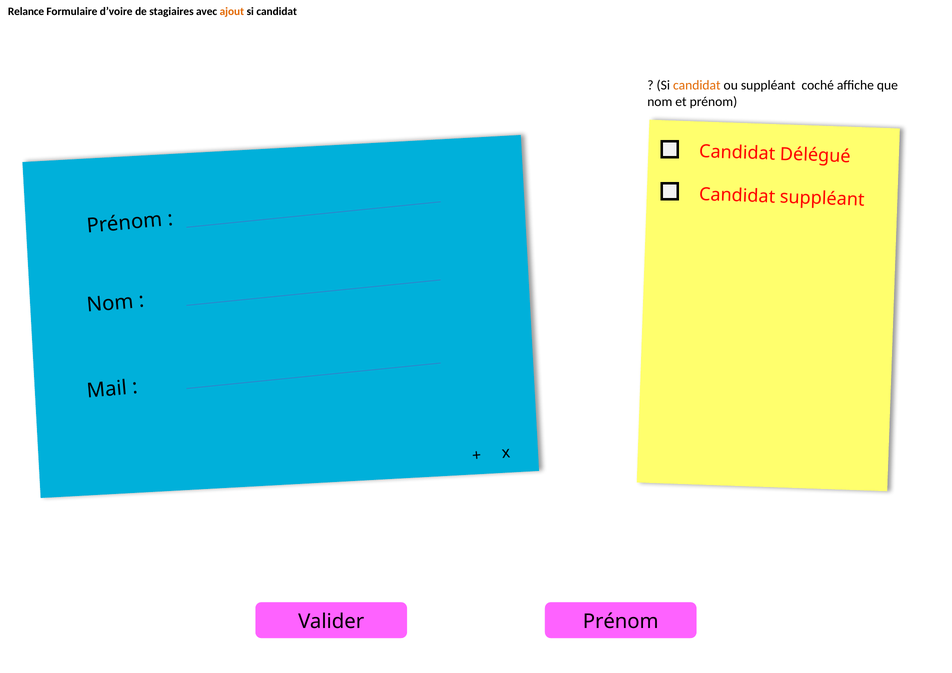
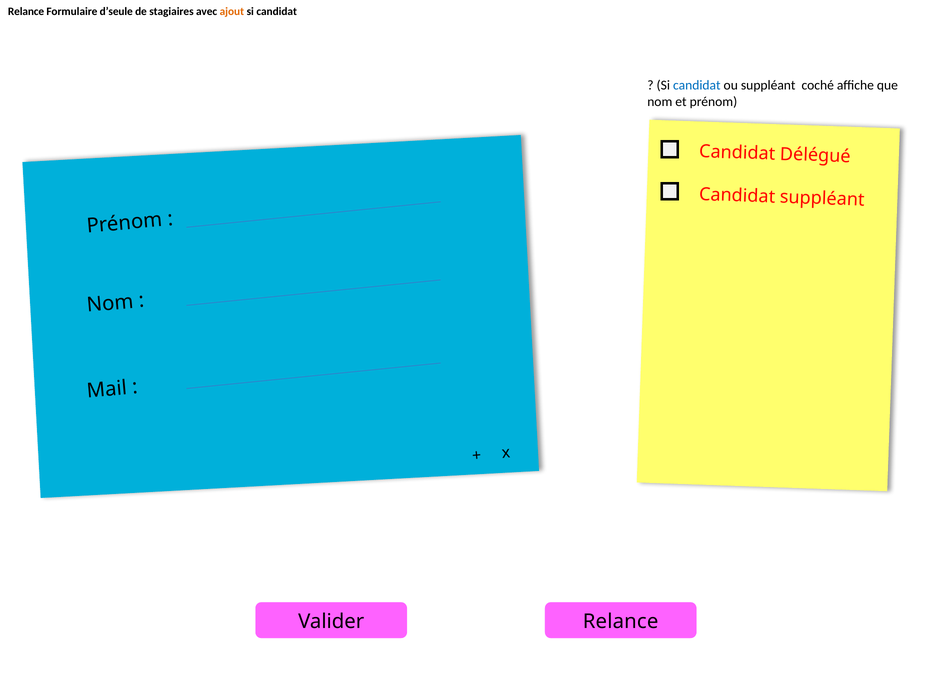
d’voire: d’voire -> d’seule
candidat at (697, 85) colour: orange -> blue
Valider Prénom: Prénom -> Relance
